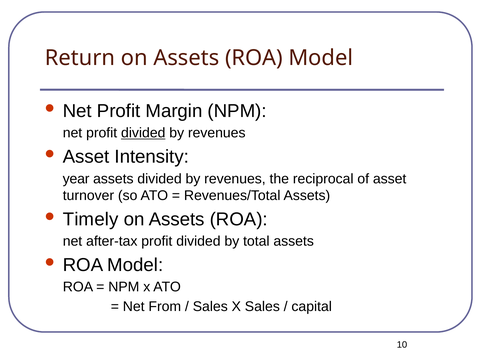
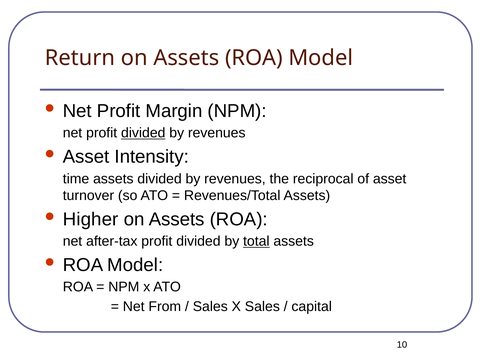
year: year -> time
Timely: Timely -> Higher
total underline: none -> present
